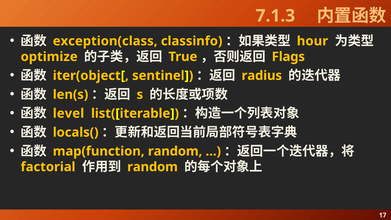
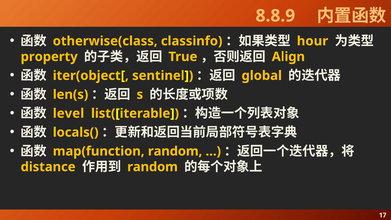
7.1.3: 7.1.3 -> 8.8.9
exception(class: exception(class -> otherwise(class
optimize: optimize -> property
Flags: Flags -> Align
radius: radius -> global
factorial: factorial -> distance
